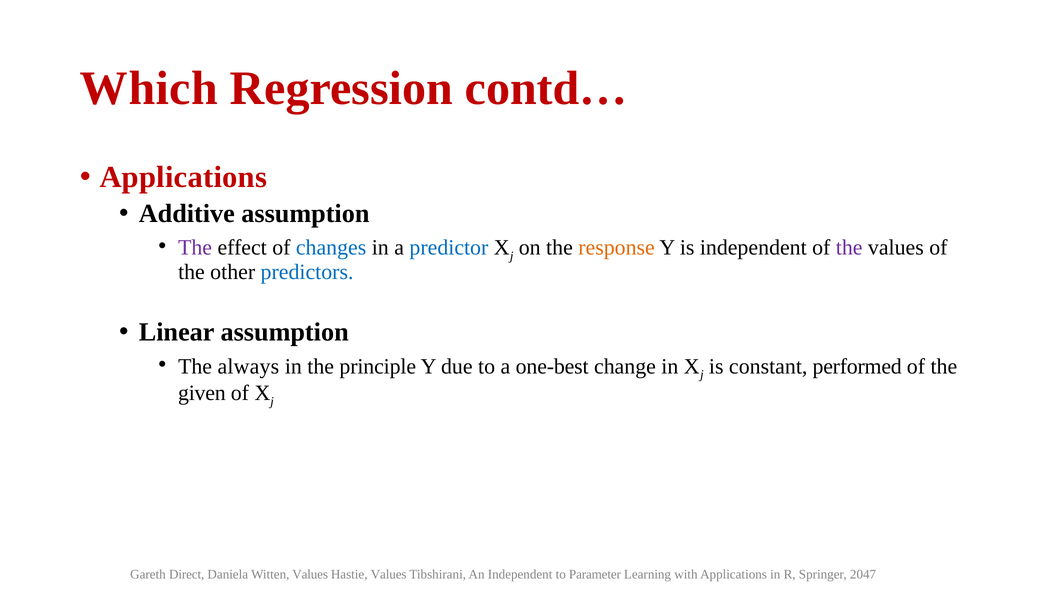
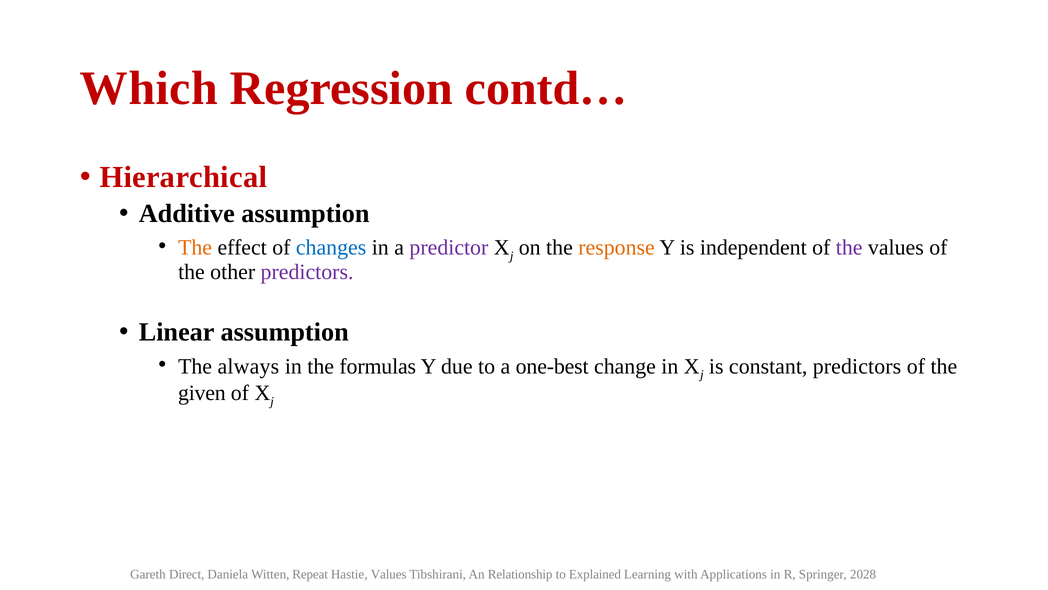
Applications at (183, 177): Applications -> Hierarchical
The at (195, 247) colour: purple -> orange
predictor colour: blue -> purple
predictors at (307, 272) colour: blue -> purple
principle: principle -> formulas
constant performed: performed -> predictors
Witten Values: Values -> Repeat
An Independent: Independent -> Relationship
Parameter: Parameter -> Explained
2047: 2047 -> 2028
